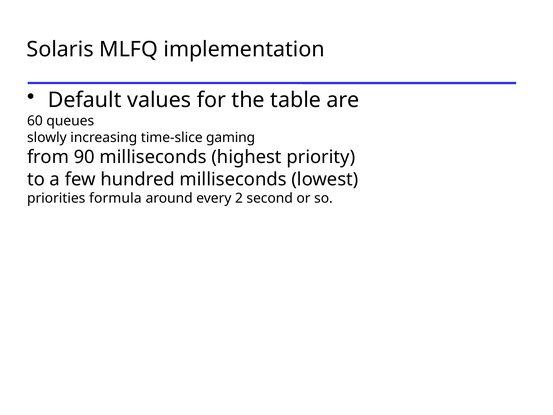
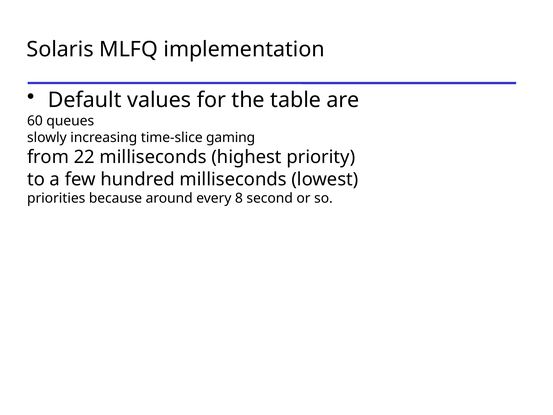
90: 90 -> 22
formula: formula -> because
2: 2 -> 8
